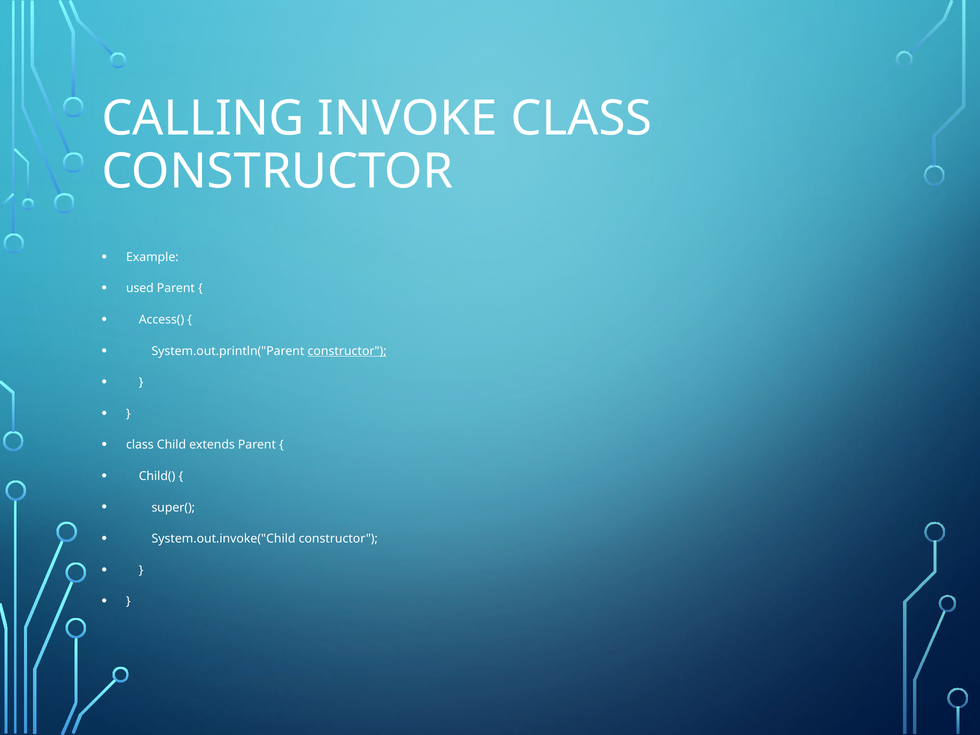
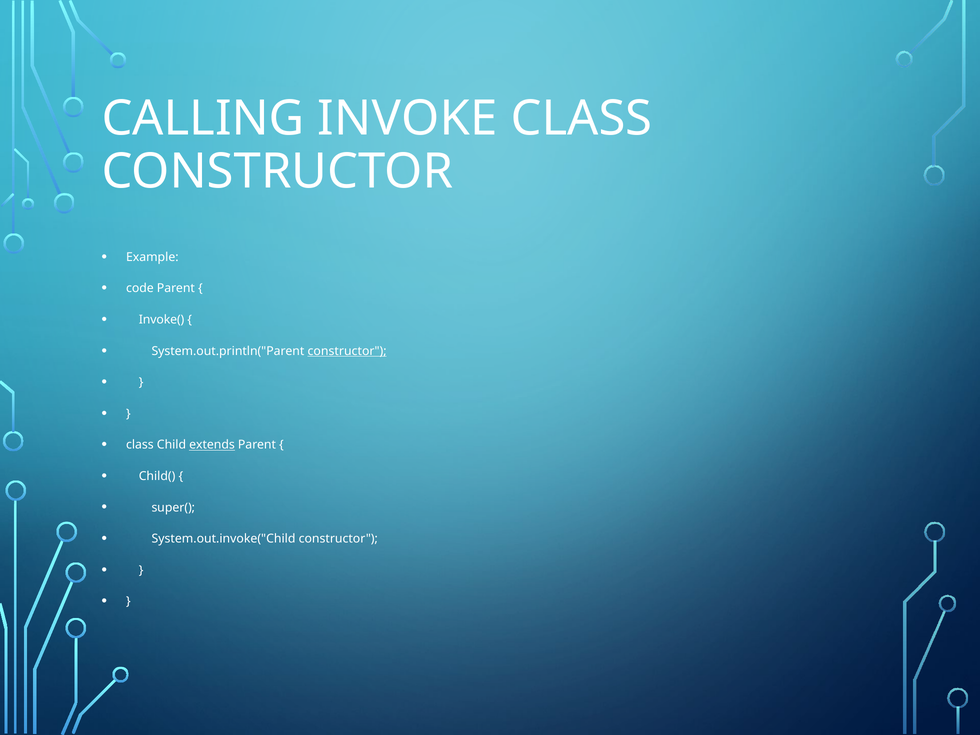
used: used -> code
Access(: Access( -> Invoke(
extends underline: none -> present
